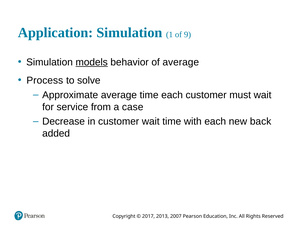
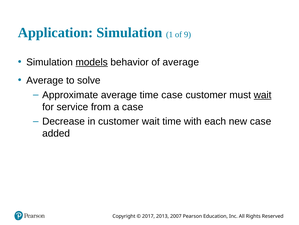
Process at (45, 80): Process -> Average
time each: each -> case
wait at (263, 95) underline: none -> present
new back: back -> case
